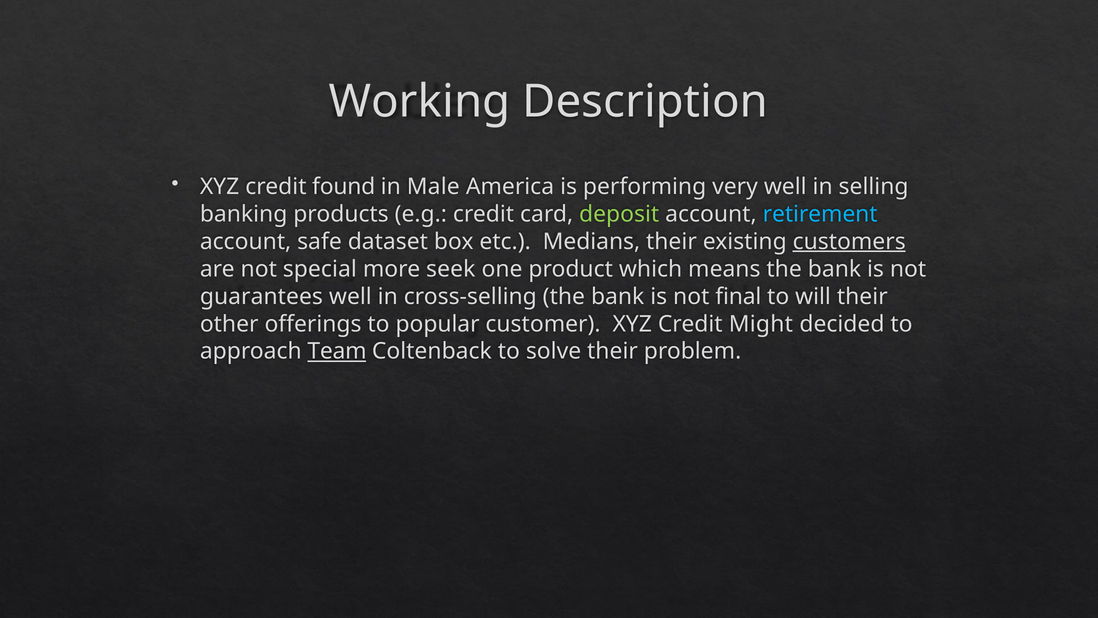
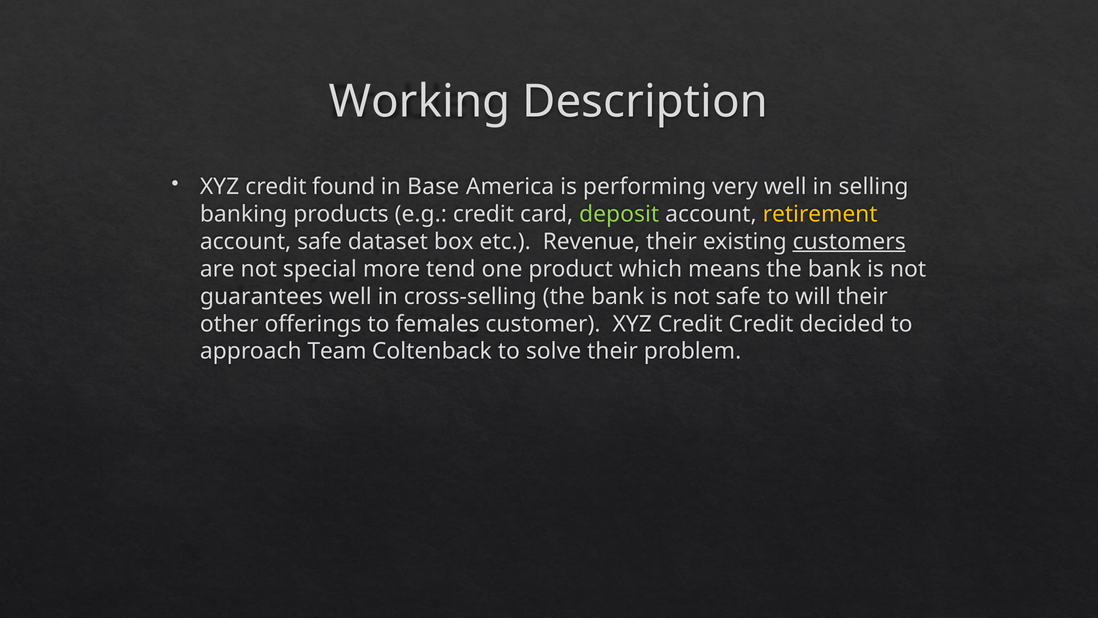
Male: Male -> Base
retirement colour: light blue -> yellow
Medians: Medians -> Revenue
seek: seek -> tend
not final: final -> safe
popular: popular -> females
Credit Might: Might -> Credit
Team underline: present -> none
